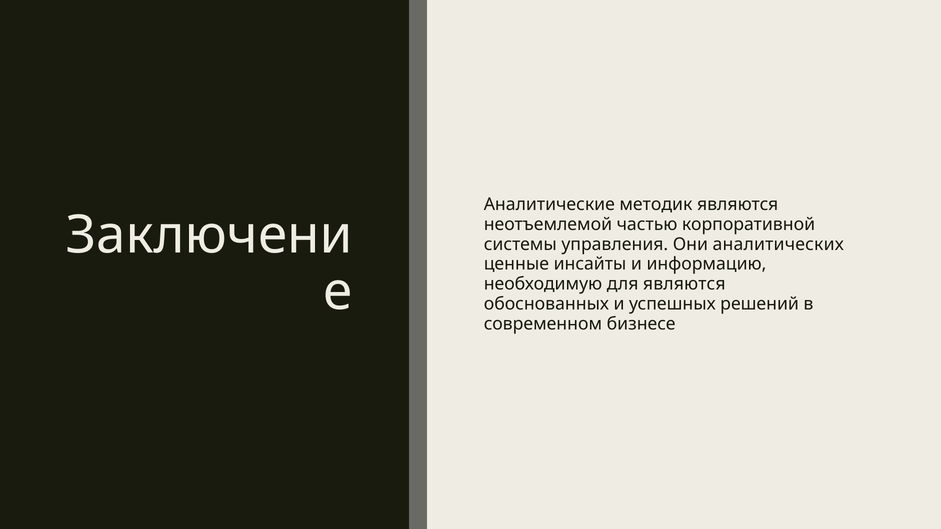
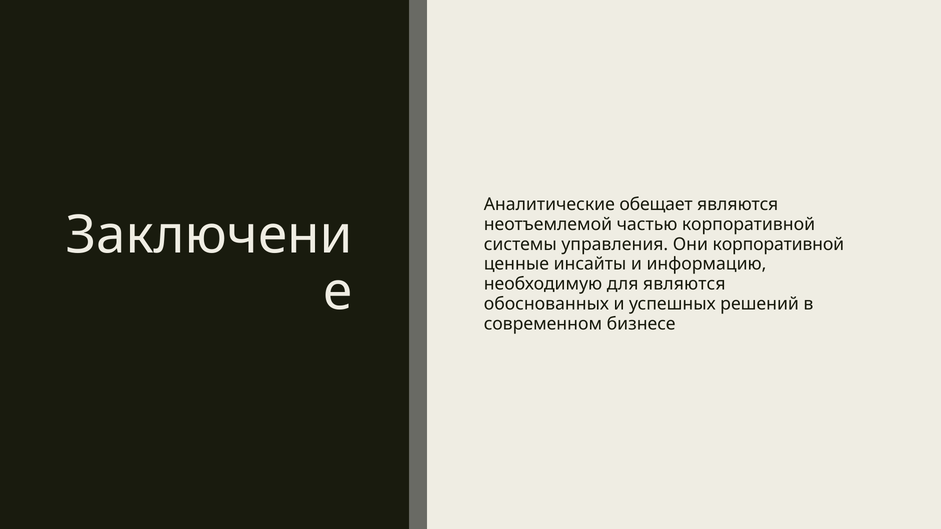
методик: методик -> обещает
Они аналитических: аналитических -> корпоративной
